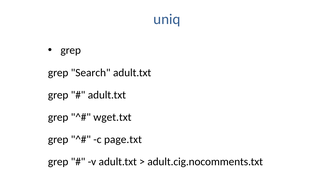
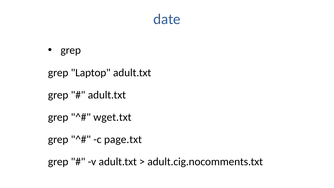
uniq: uniq -> date
Search: Search -> Laptop
